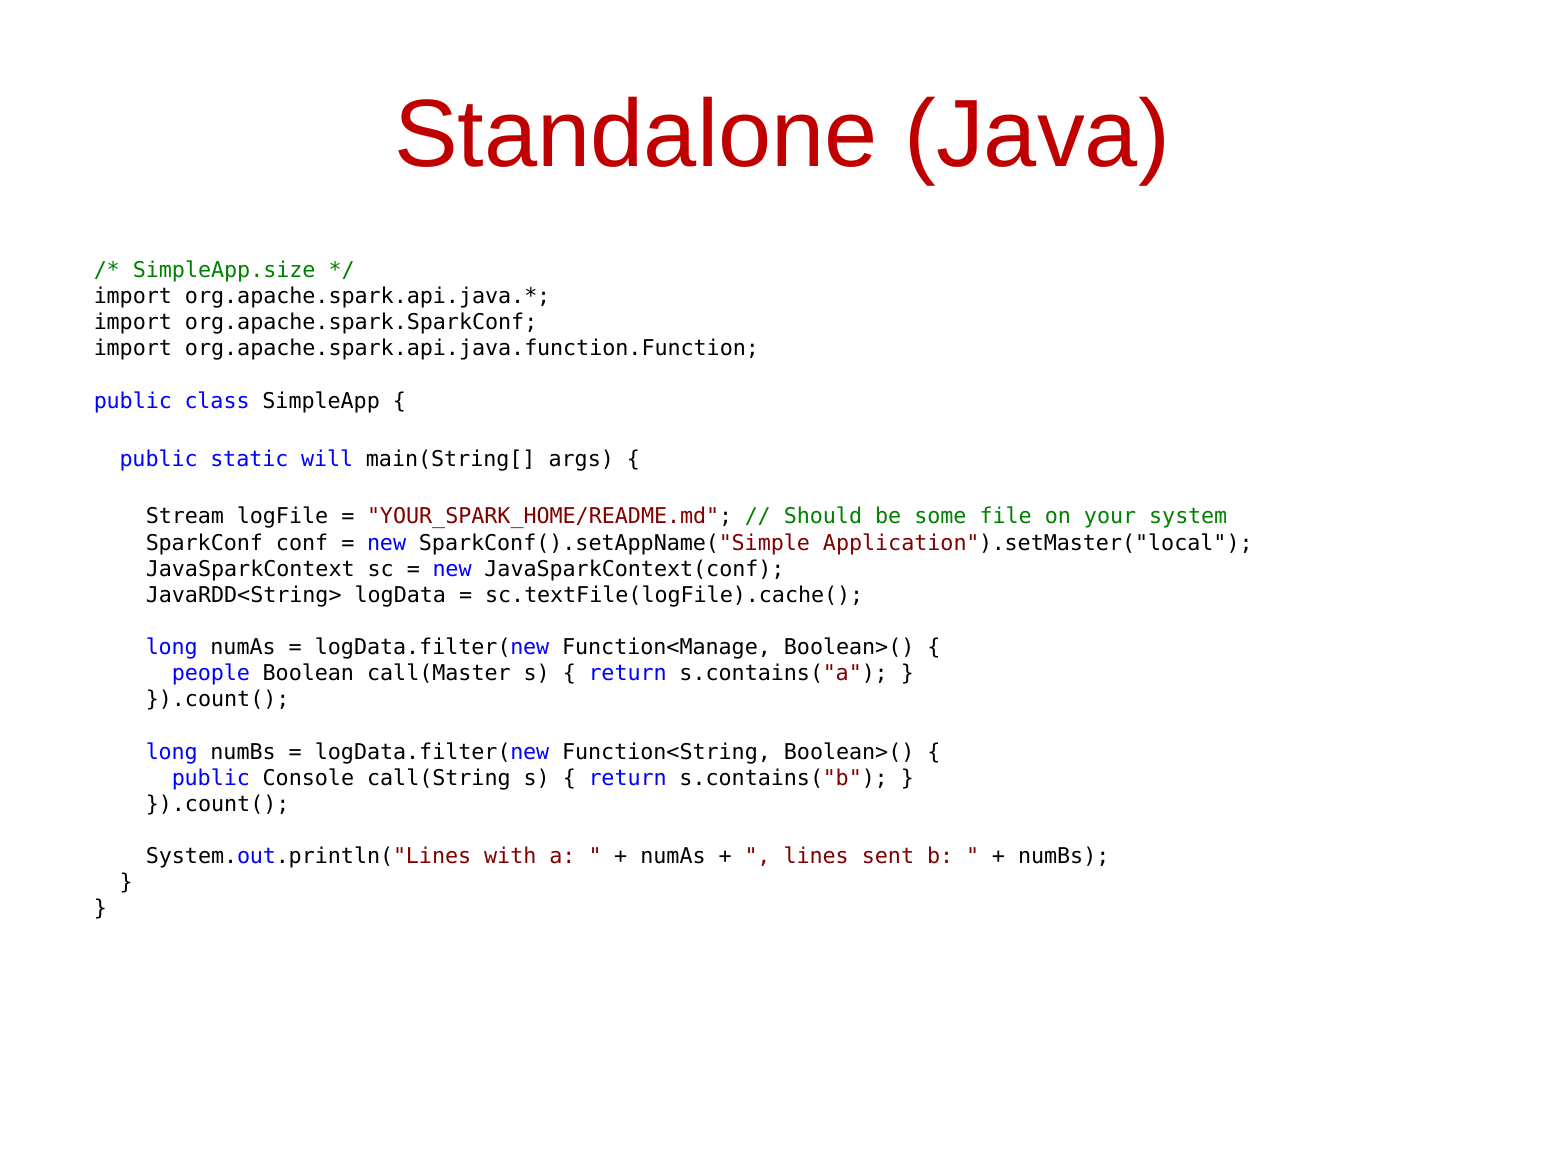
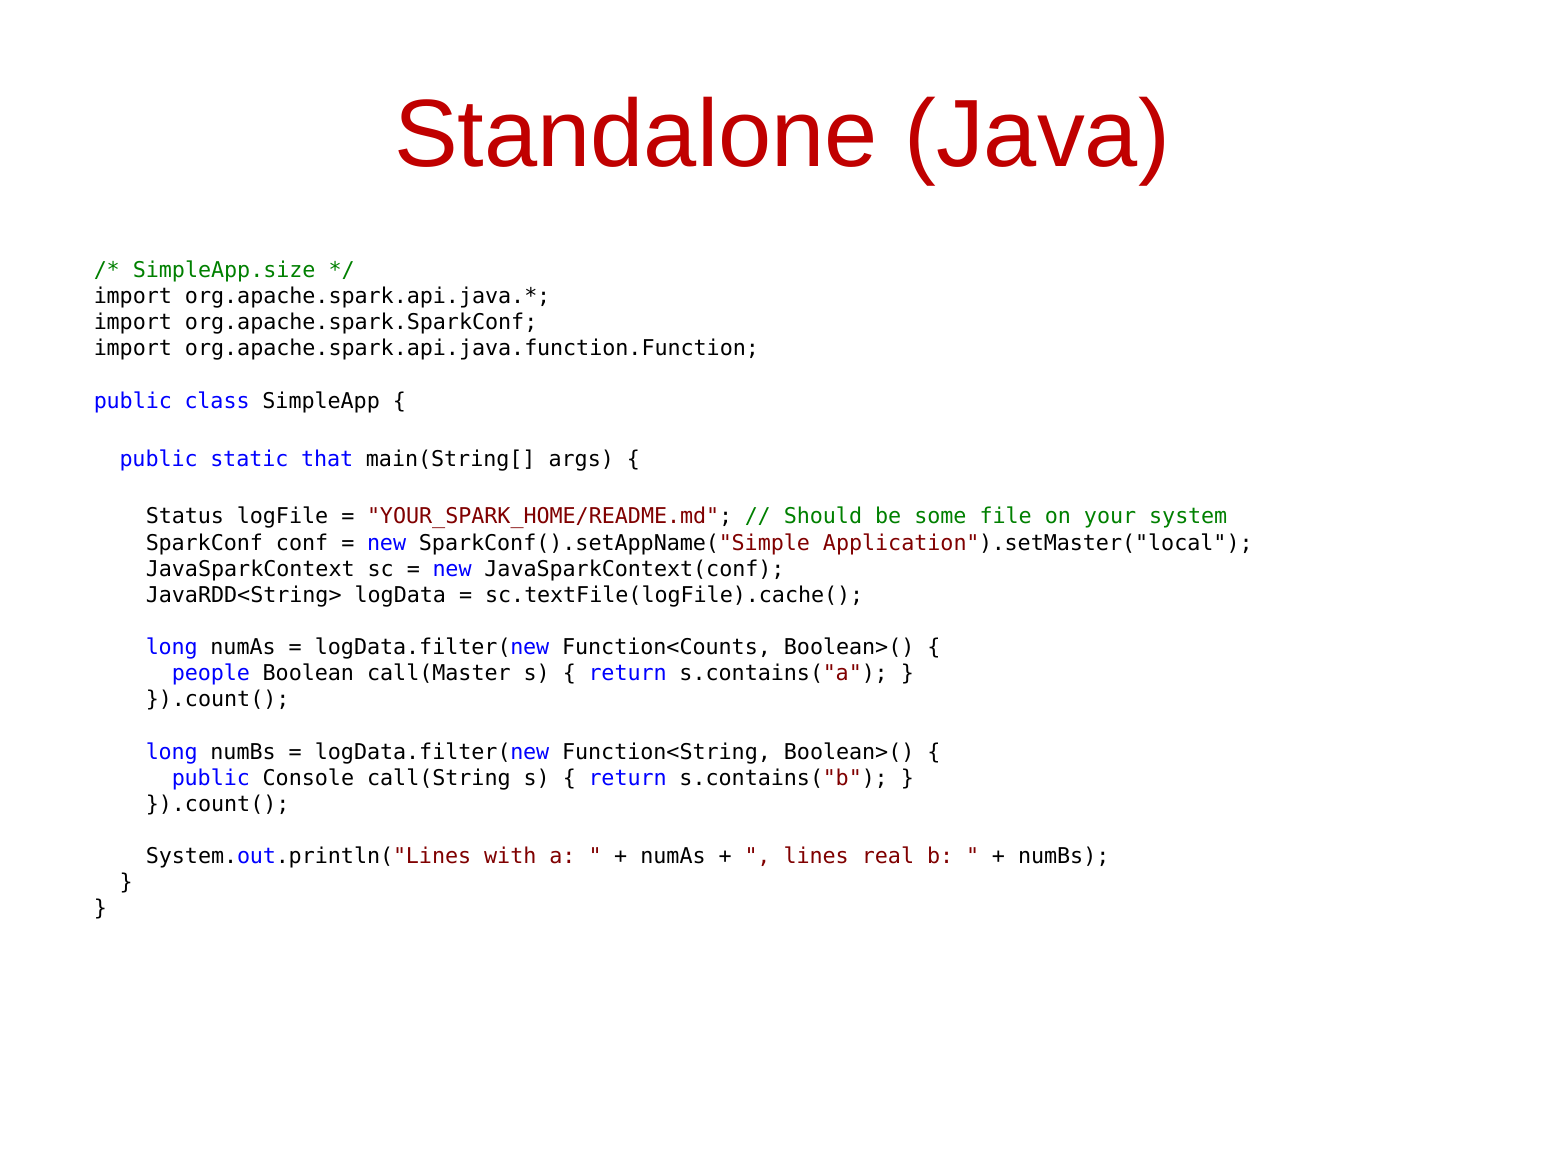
will: will -> that
Stream: Stream -> Status
Function<Manage: Function<Manage -> Function<Counts
sent: sent -> real
